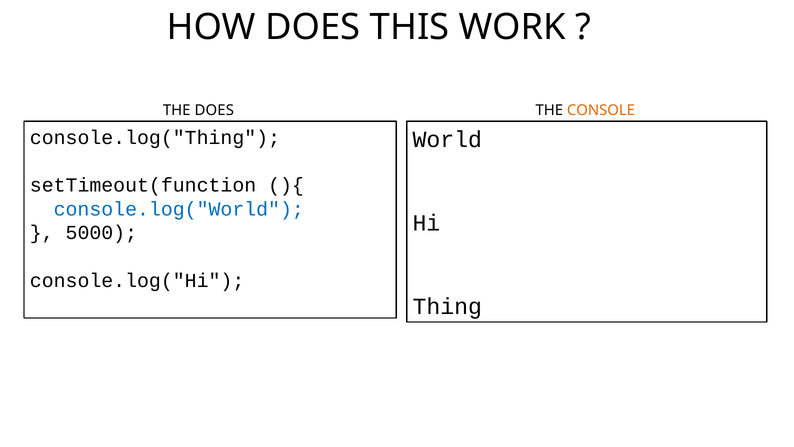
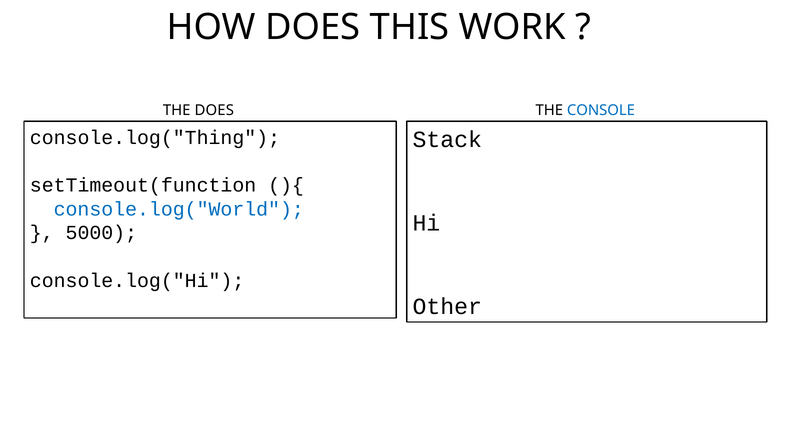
CONSOLE colour: orange -> blue
World: World -> Stack
Thing: Thing -> Other
